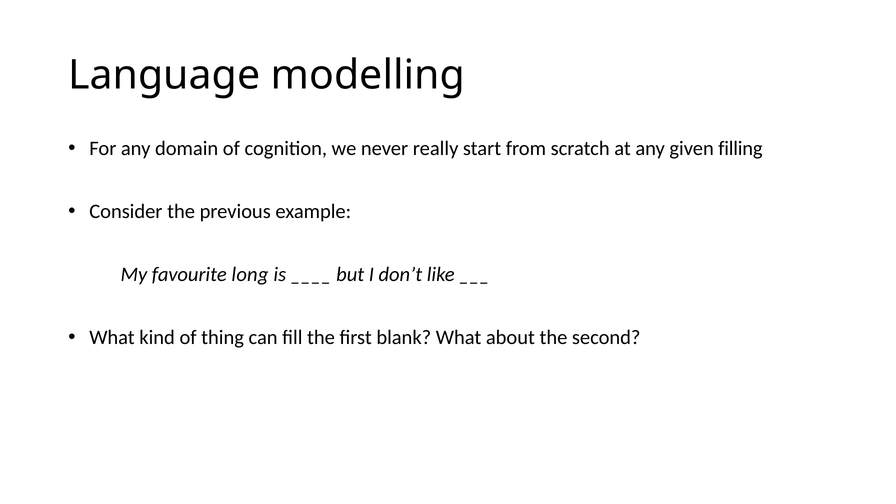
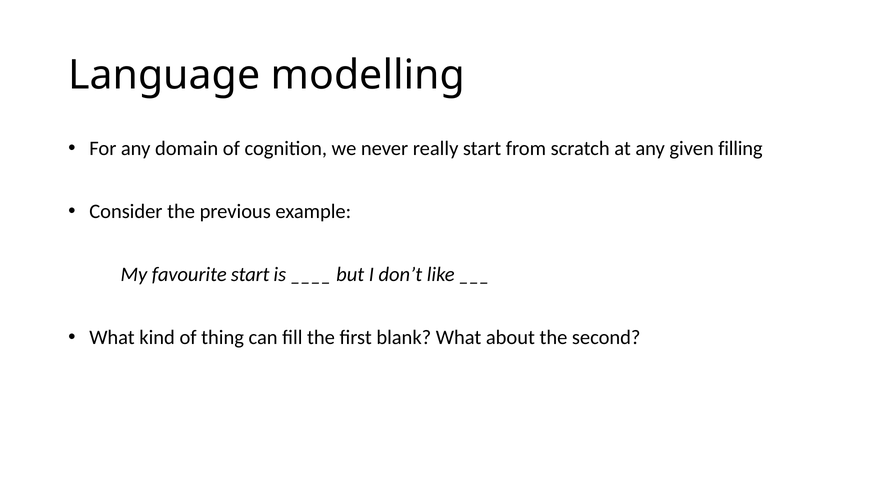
favourite long: long -> start
